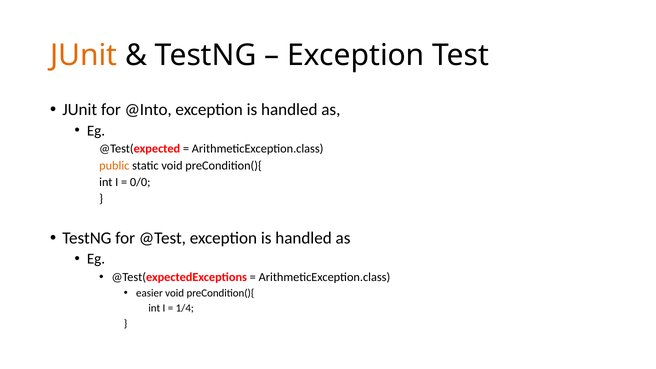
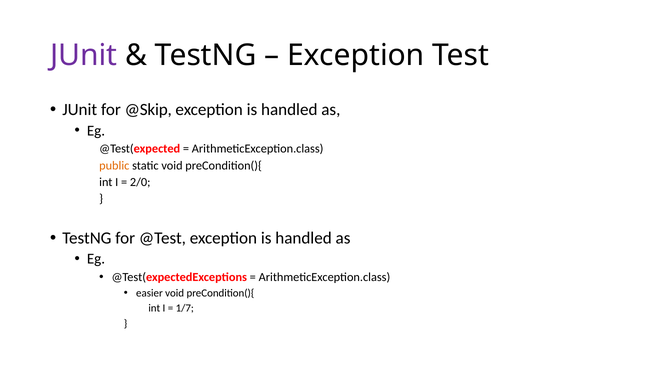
JUnit at (84, 55) colour: orange -> purple
@Into: @Into -> @Skip
0/0: 0/0 -> 2/0
1/4: 1/4 -> 1/7
